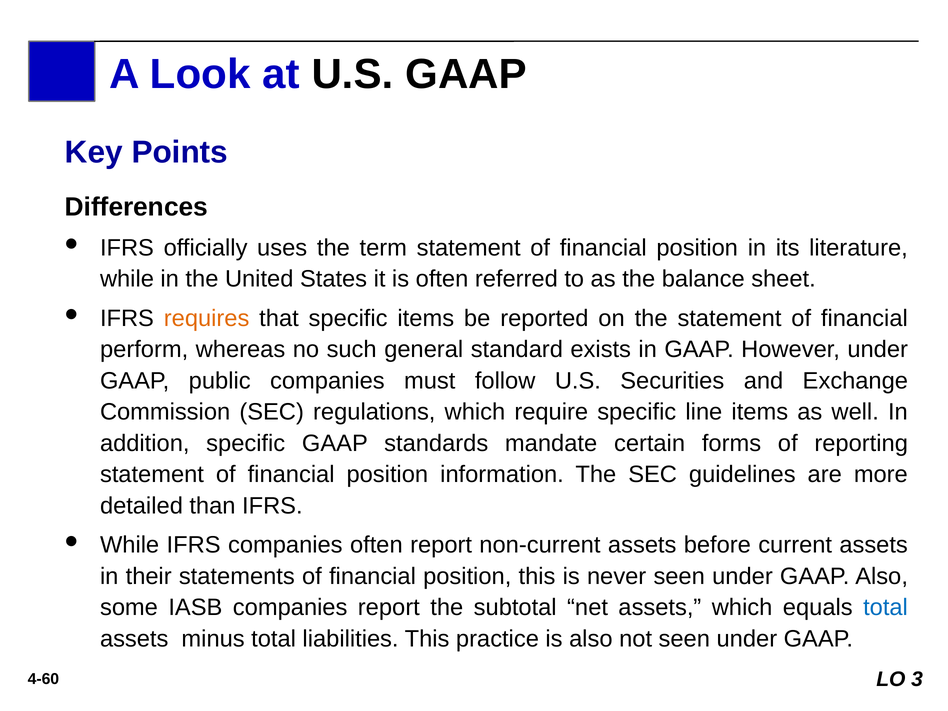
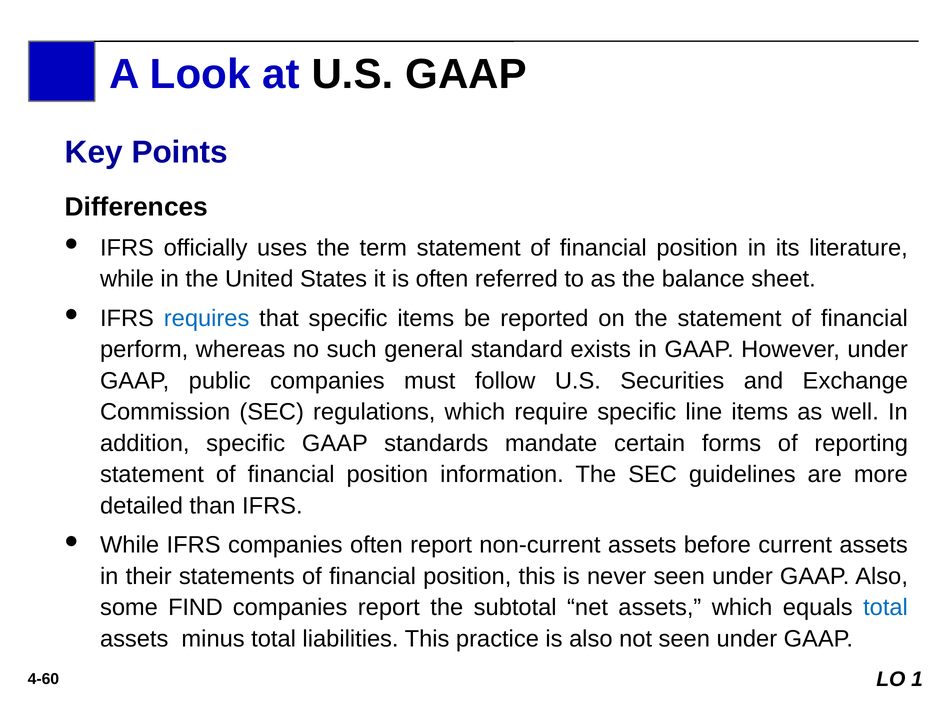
requires colour: orange -> blue
IASB: IASB -> FIND
3: 3 -> 1
